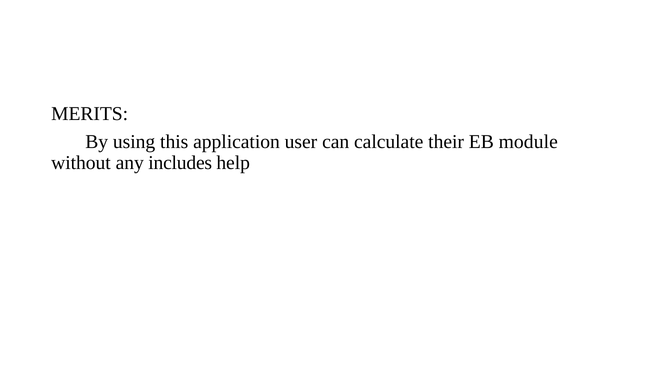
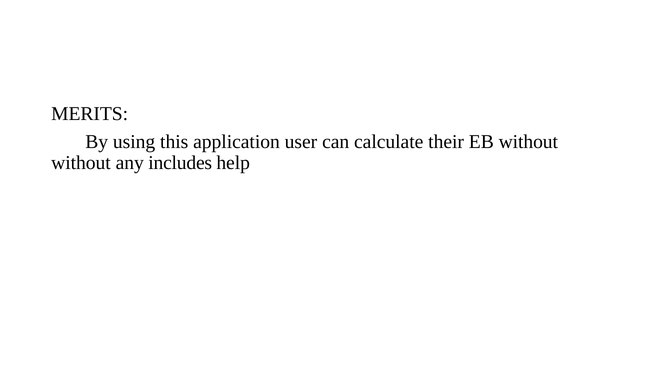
EB module: module -> without
